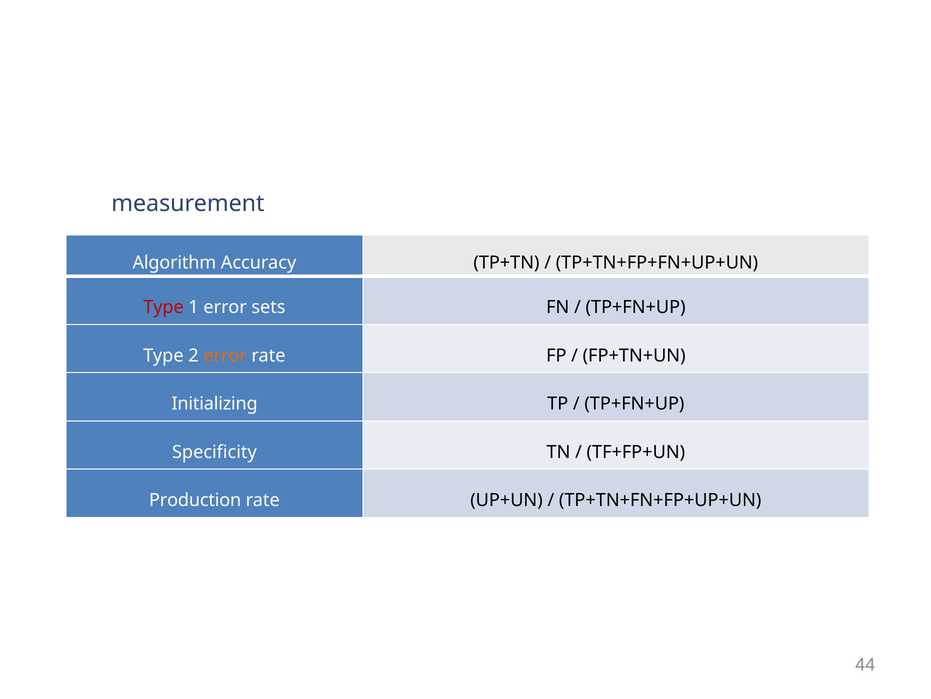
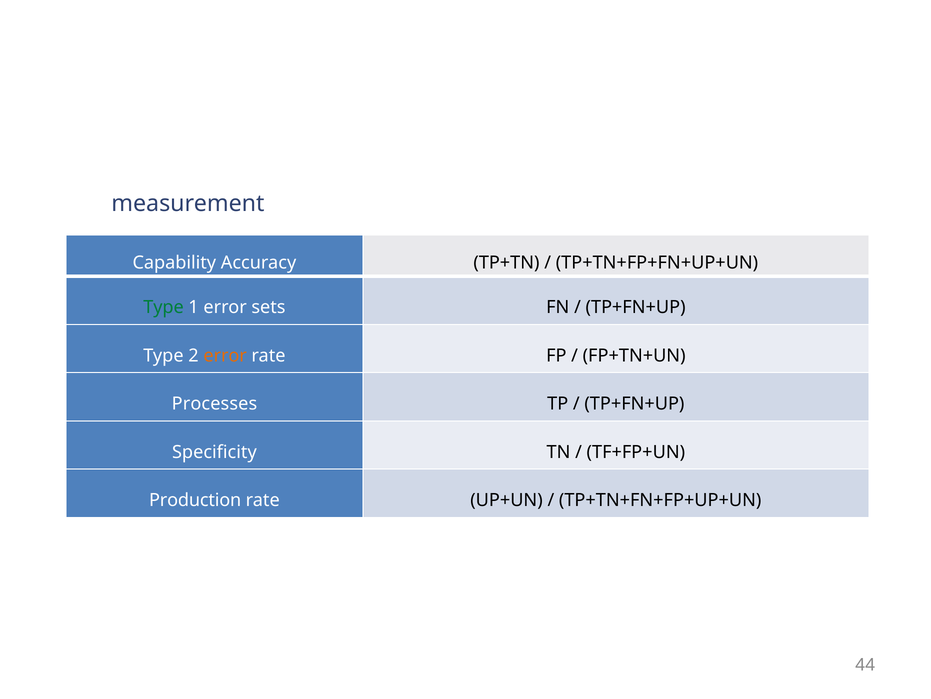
Algorithm: Algorithm -> Capability
Type at (164, 307) colour: red -> green
Initializing: Initializing -> Processes
